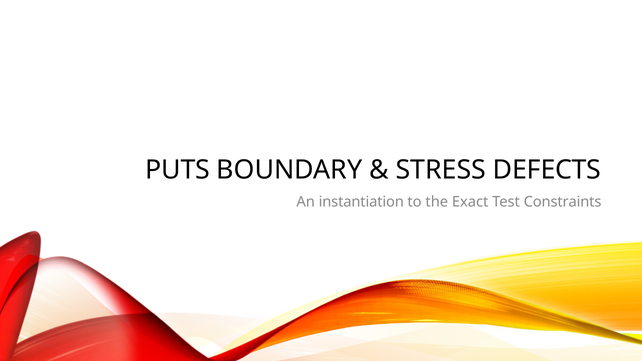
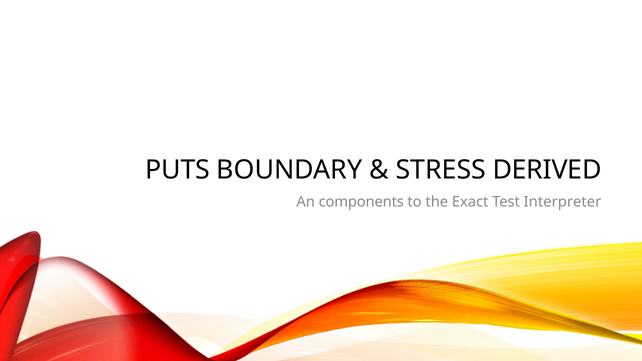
DEFECTS: DEFECTS -> DERIVED
instantiation: instantiation -> components
Constraints: Constraints -> Interpreter
